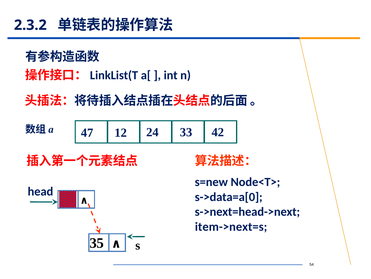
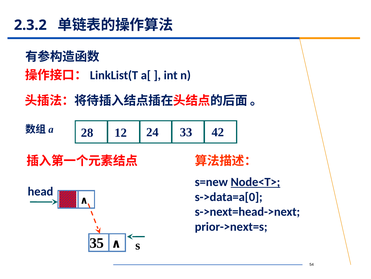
47: 47 -> 28
Node<T> underline: none -> present
item->next=s: item->next=s -> prior->next=s
